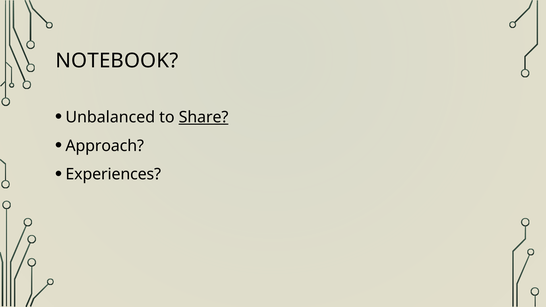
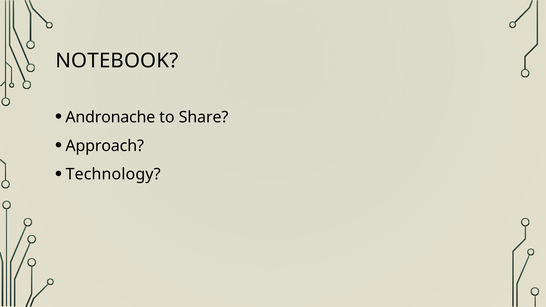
Unbalanced: Unbalanced -> Andronache
Share underline: present -> none
Experiences: Experiences -> Technology
